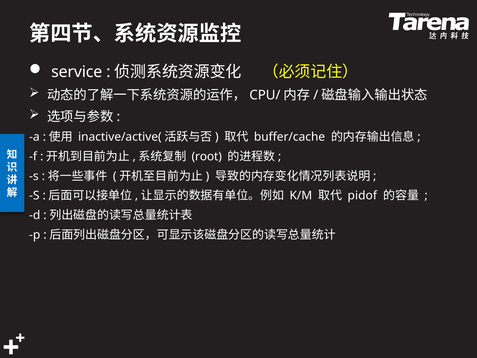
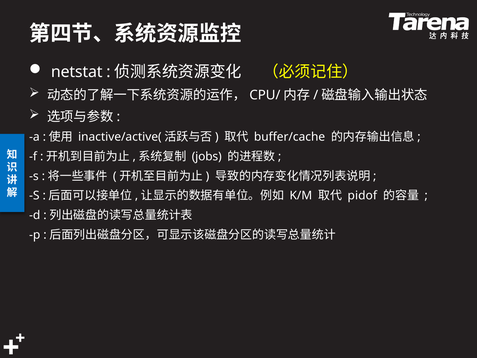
service: service -> netstat
root: root -> jobs
